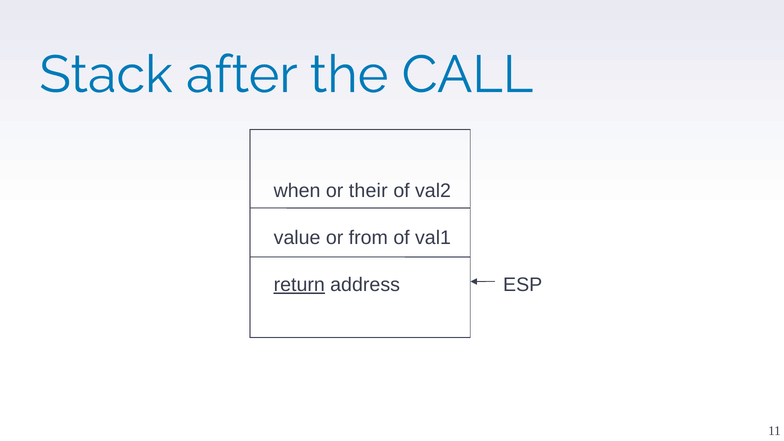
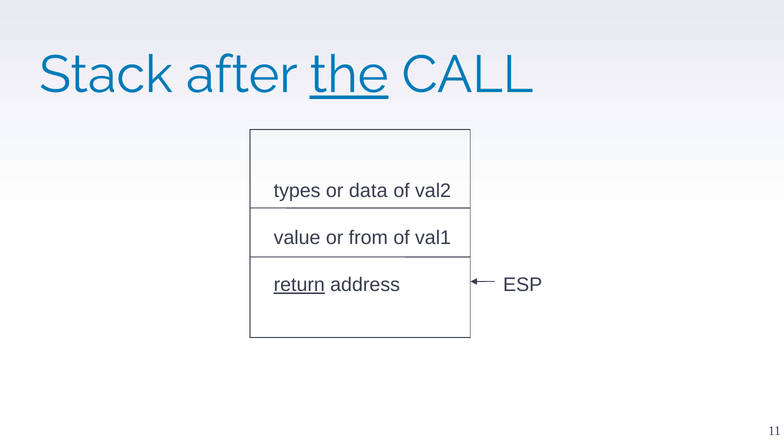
the underline: none -> present
when: when -> types
their: their -> data
